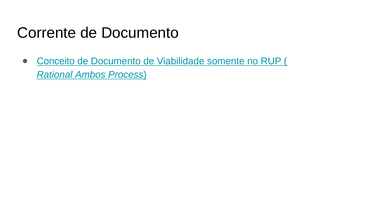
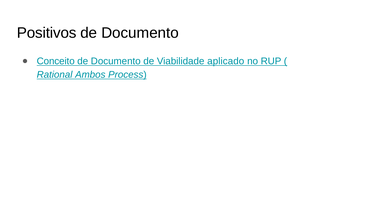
Corrente: Corrente -> Positivos
somente: somente -> aplicado
